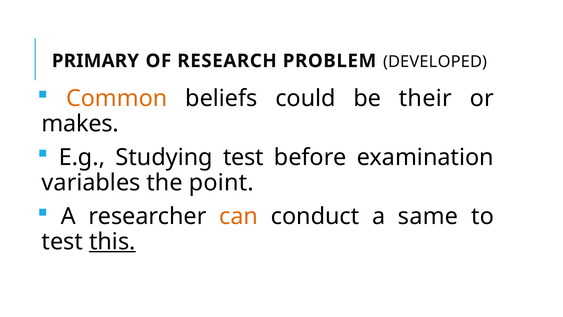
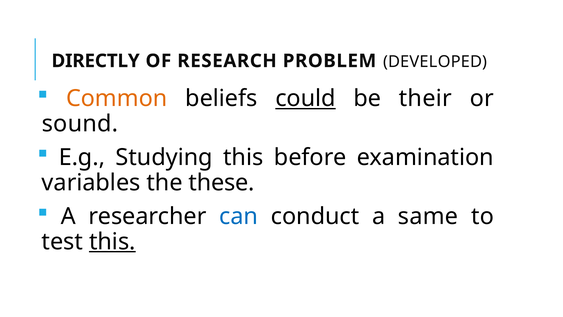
PRIMARY: PRIMARY -> DIRECTLY
could underline: none -> present
makes: makes -> sound
Studying test: test -> this
point: point -> these
can colour: orange -> blue
